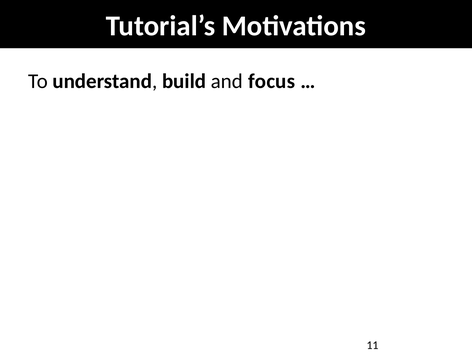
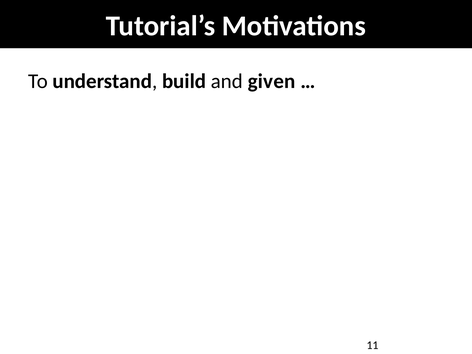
focus: focus -> given
